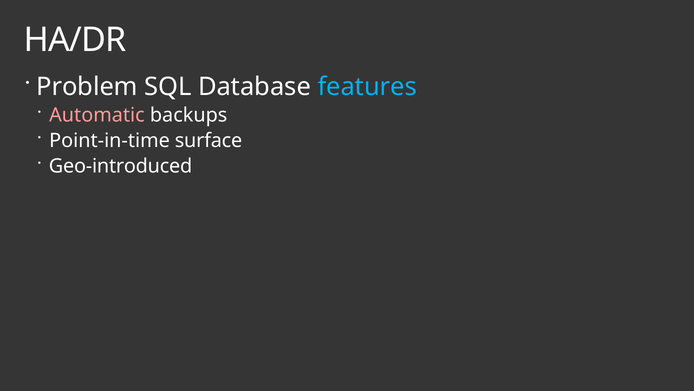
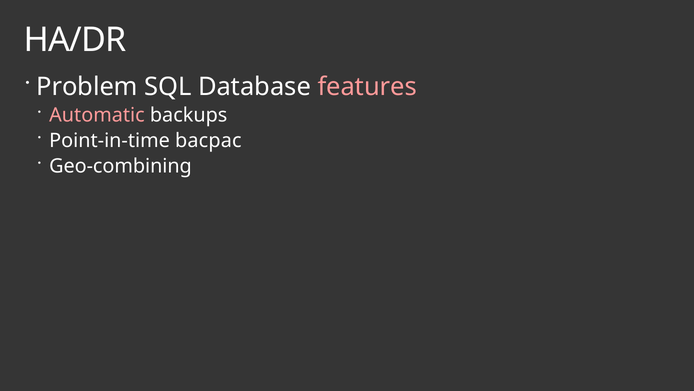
features colour: light blue -> pink
surface: surface -> bacpac
Geo-introduced: Geo-introduced -> Geo-combining
